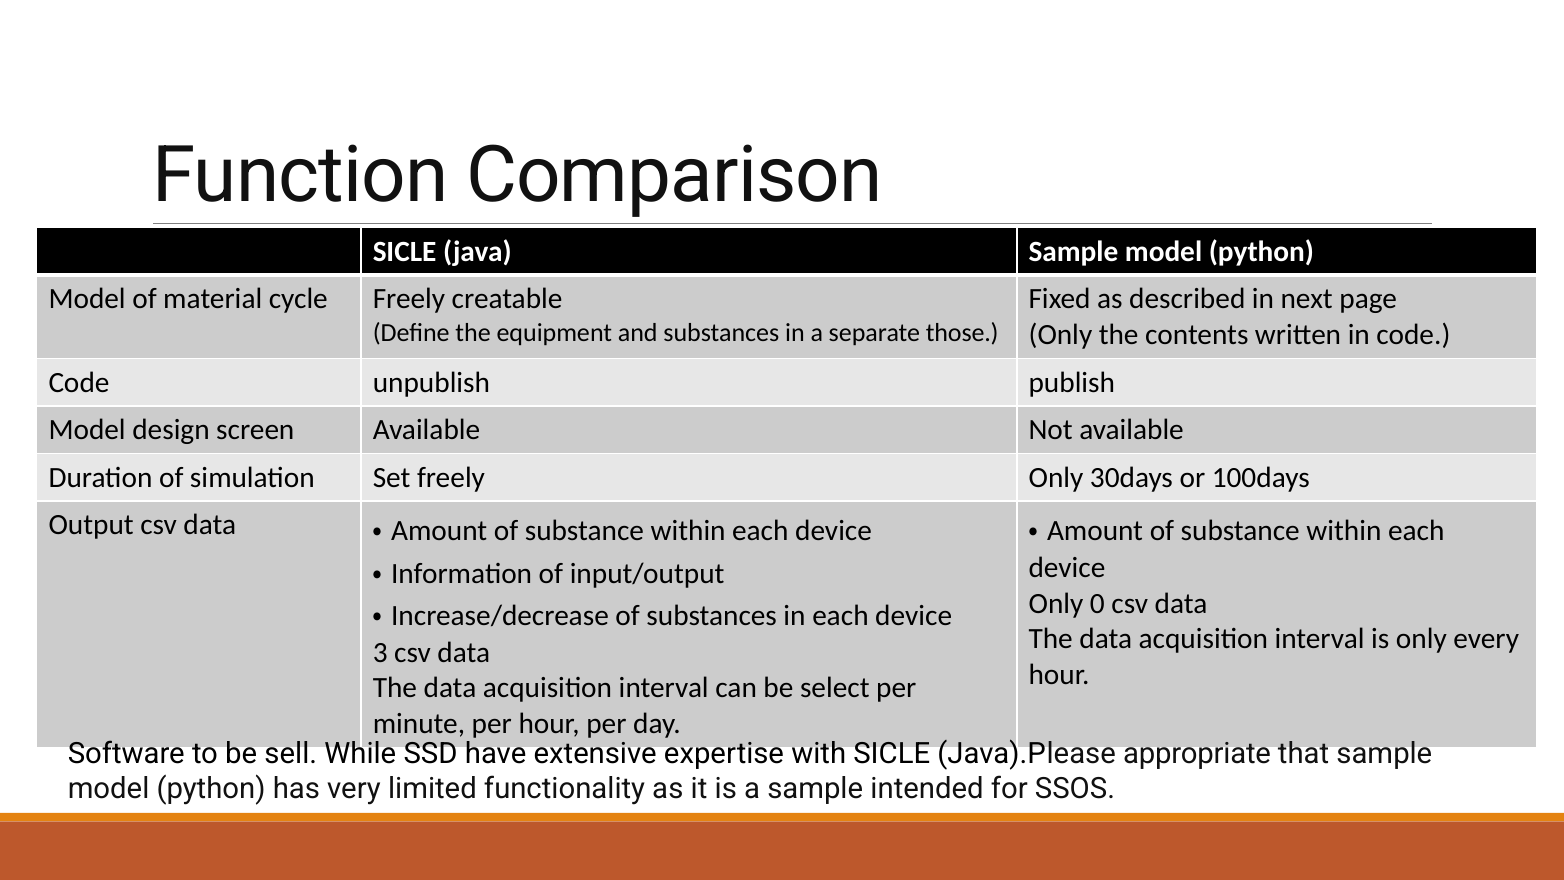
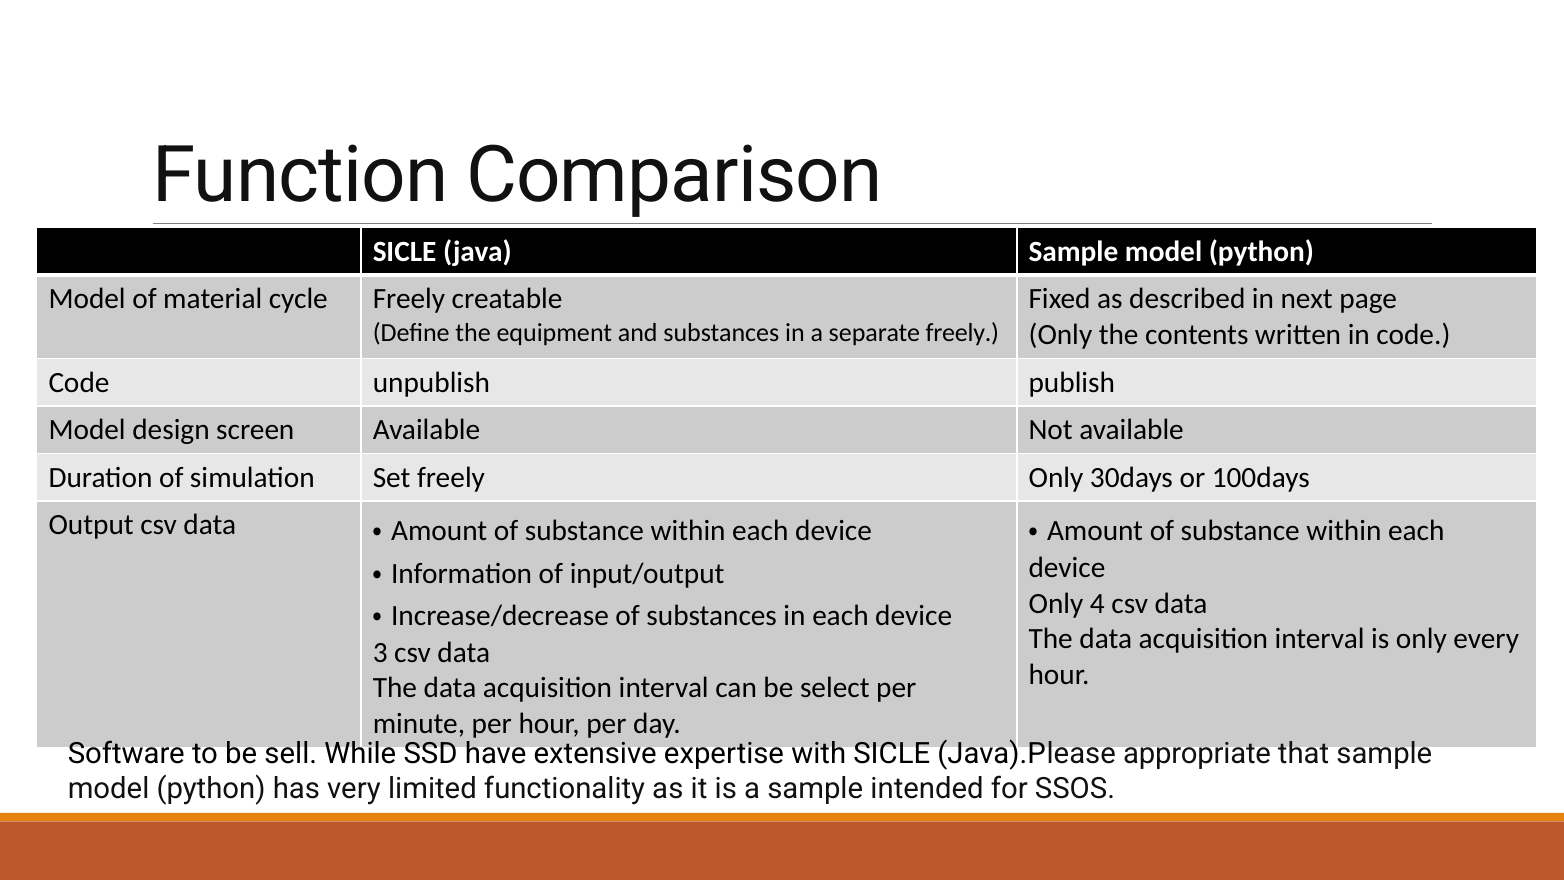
separate those: those -> freely
0: 0 -> 4
